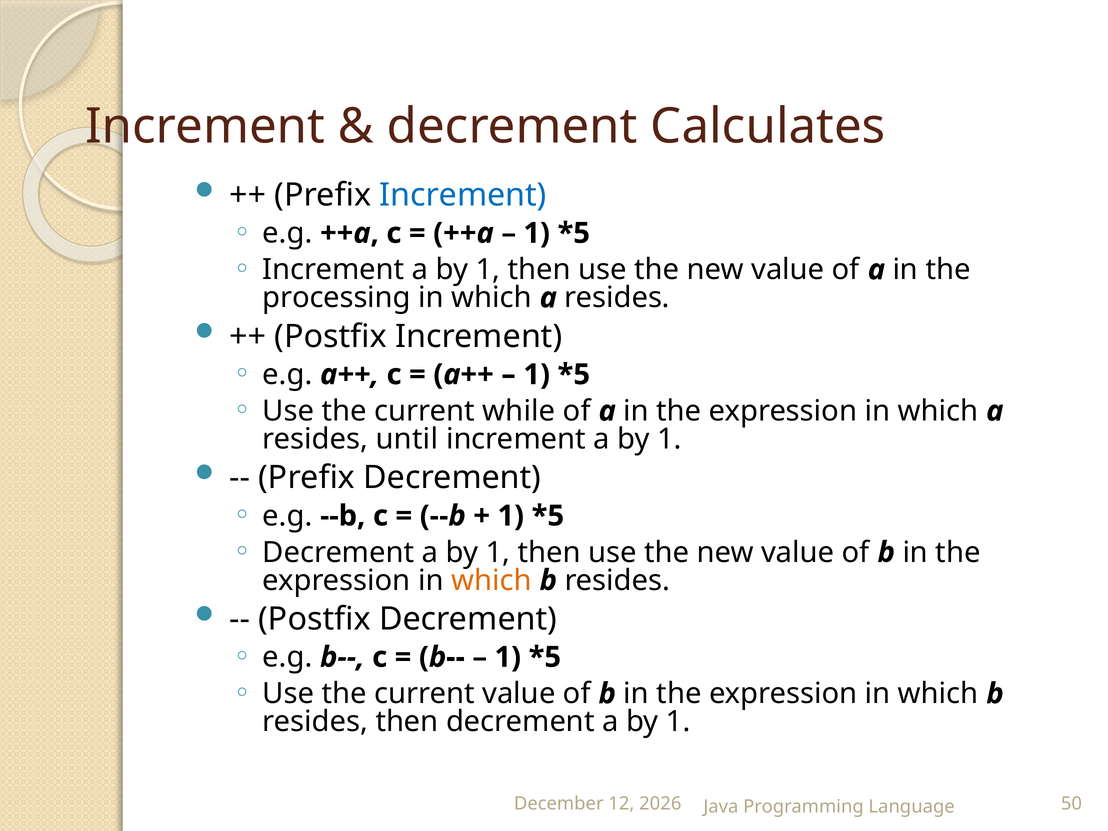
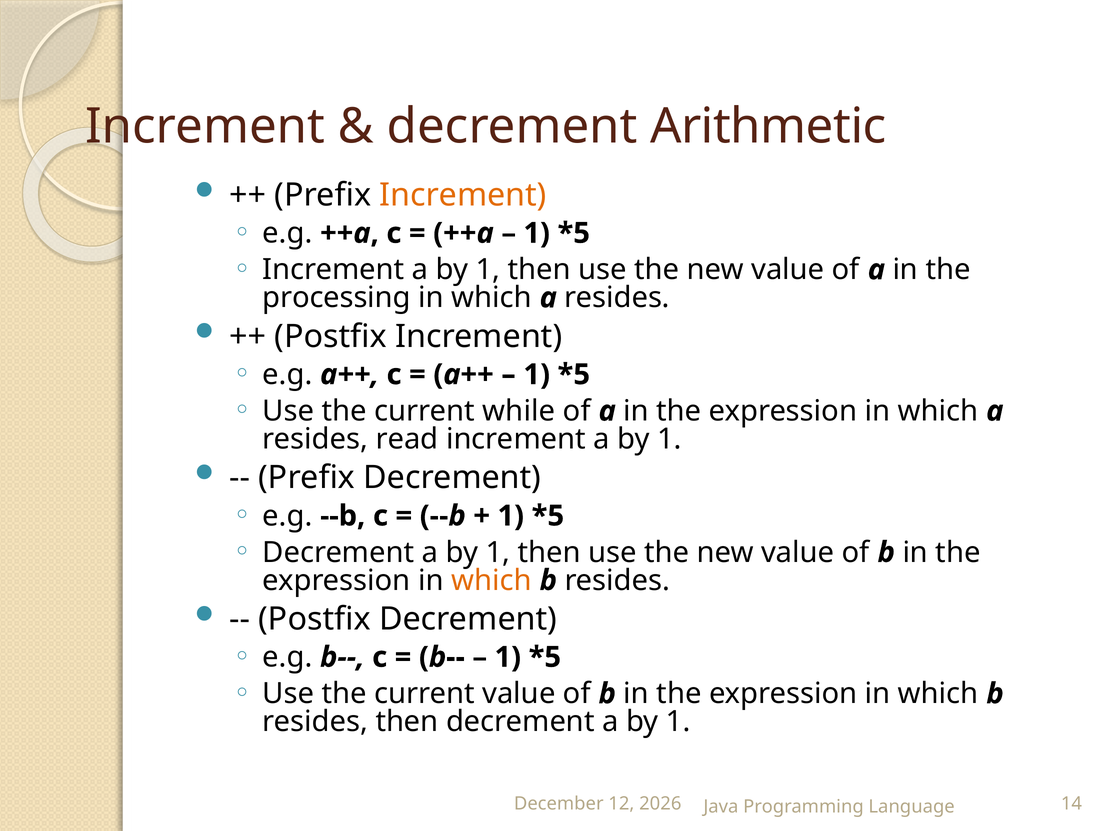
Calculates: Calculates -> Arithmetic
Increment at (463, 195) colour: blue -> orange
until: until -> read
50: 50 -> 14
